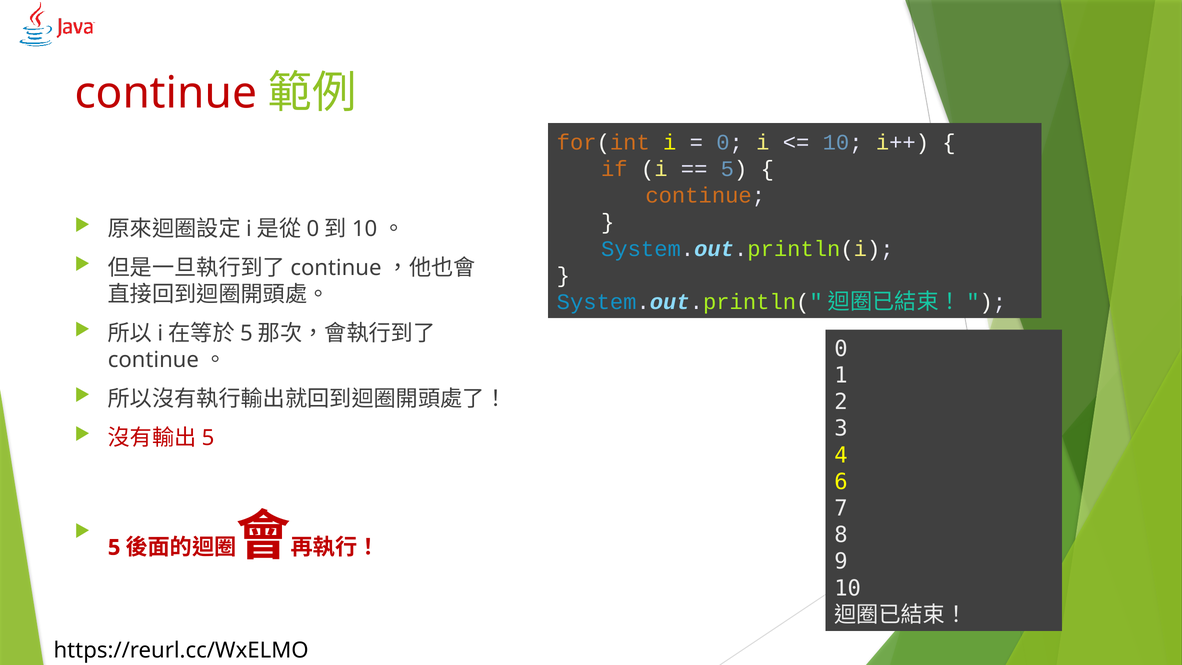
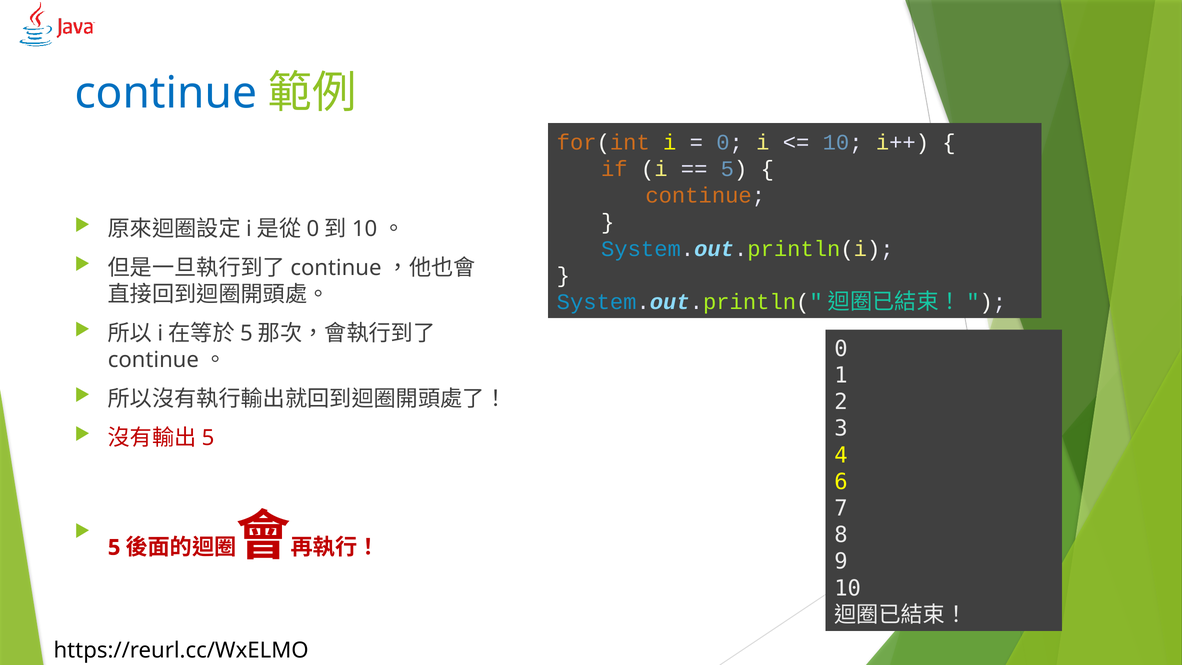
continue at (166, 93) colour: red -> blue
